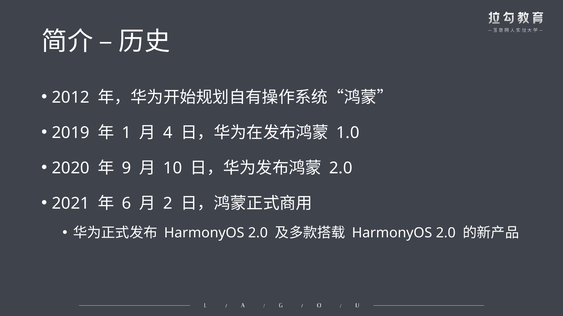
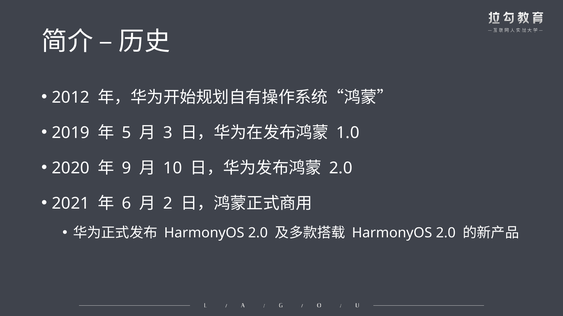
1: 1 -> 5
4: 4 -> 3
